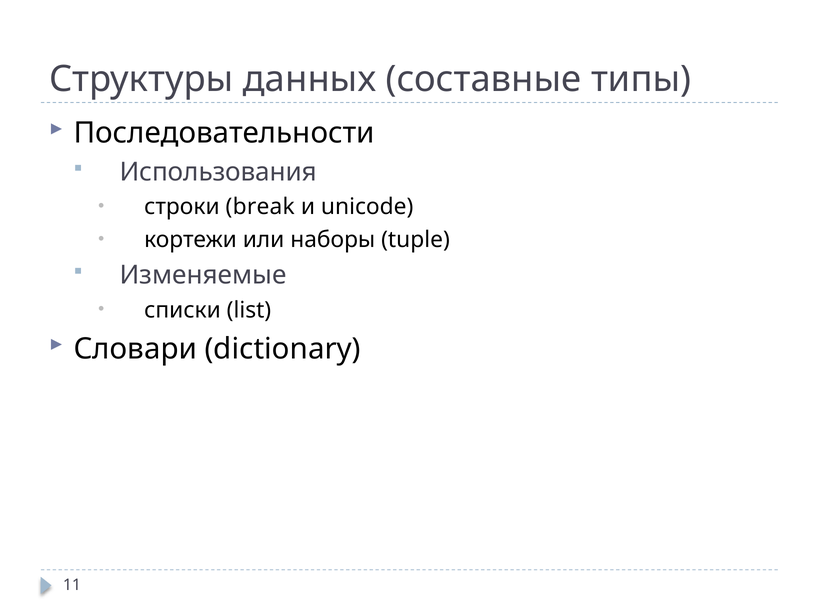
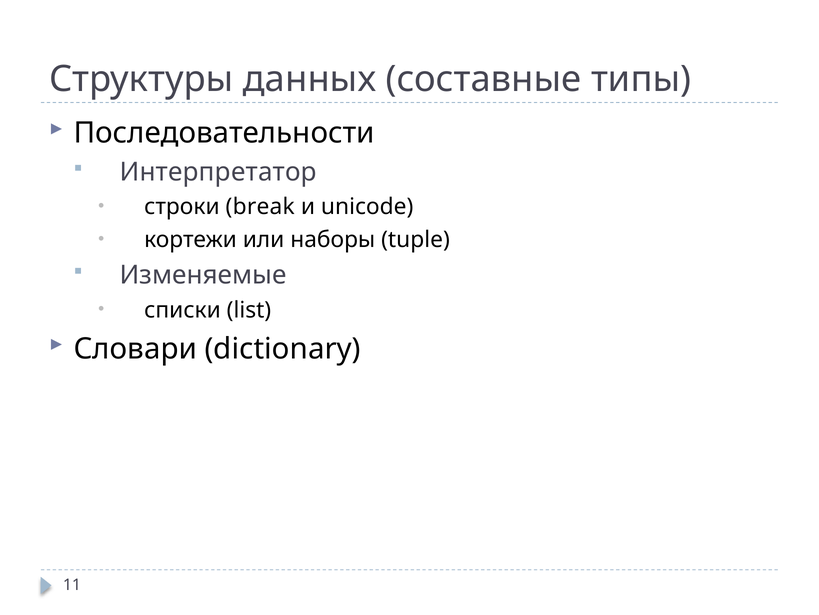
Использования: Использования -> Интерпретатор
